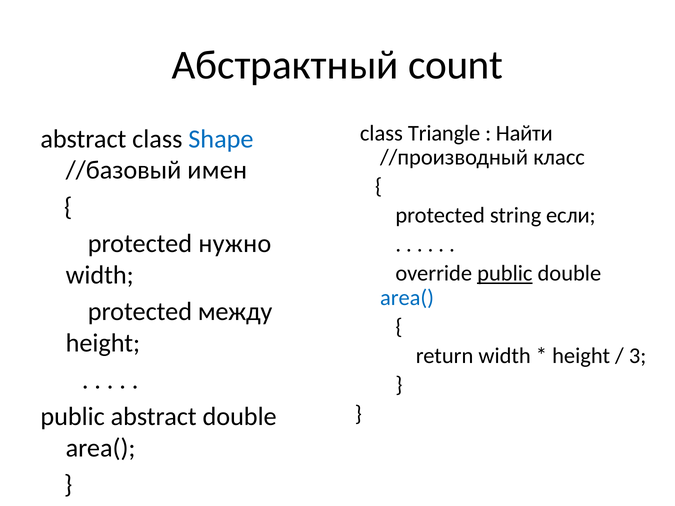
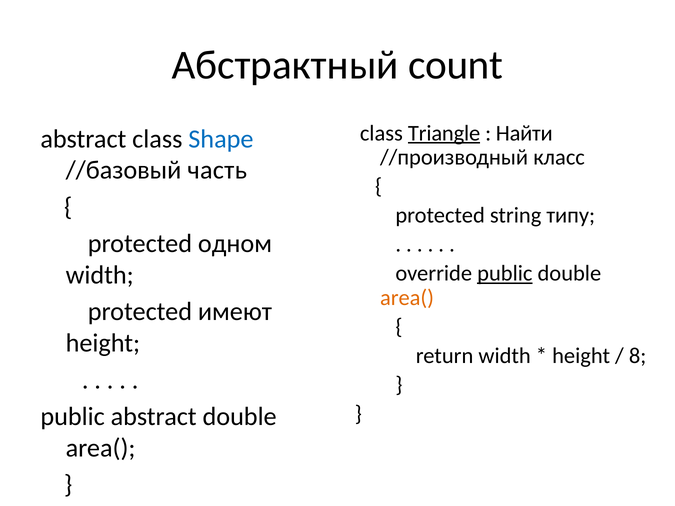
Triangle underline: none -> present
имен: имен -> часть
если: если -> типу
нужно: нужно -> одном
area( at (407, 298) colour: blue -> orange
между: между -> имеют
3: 3 -> 8
